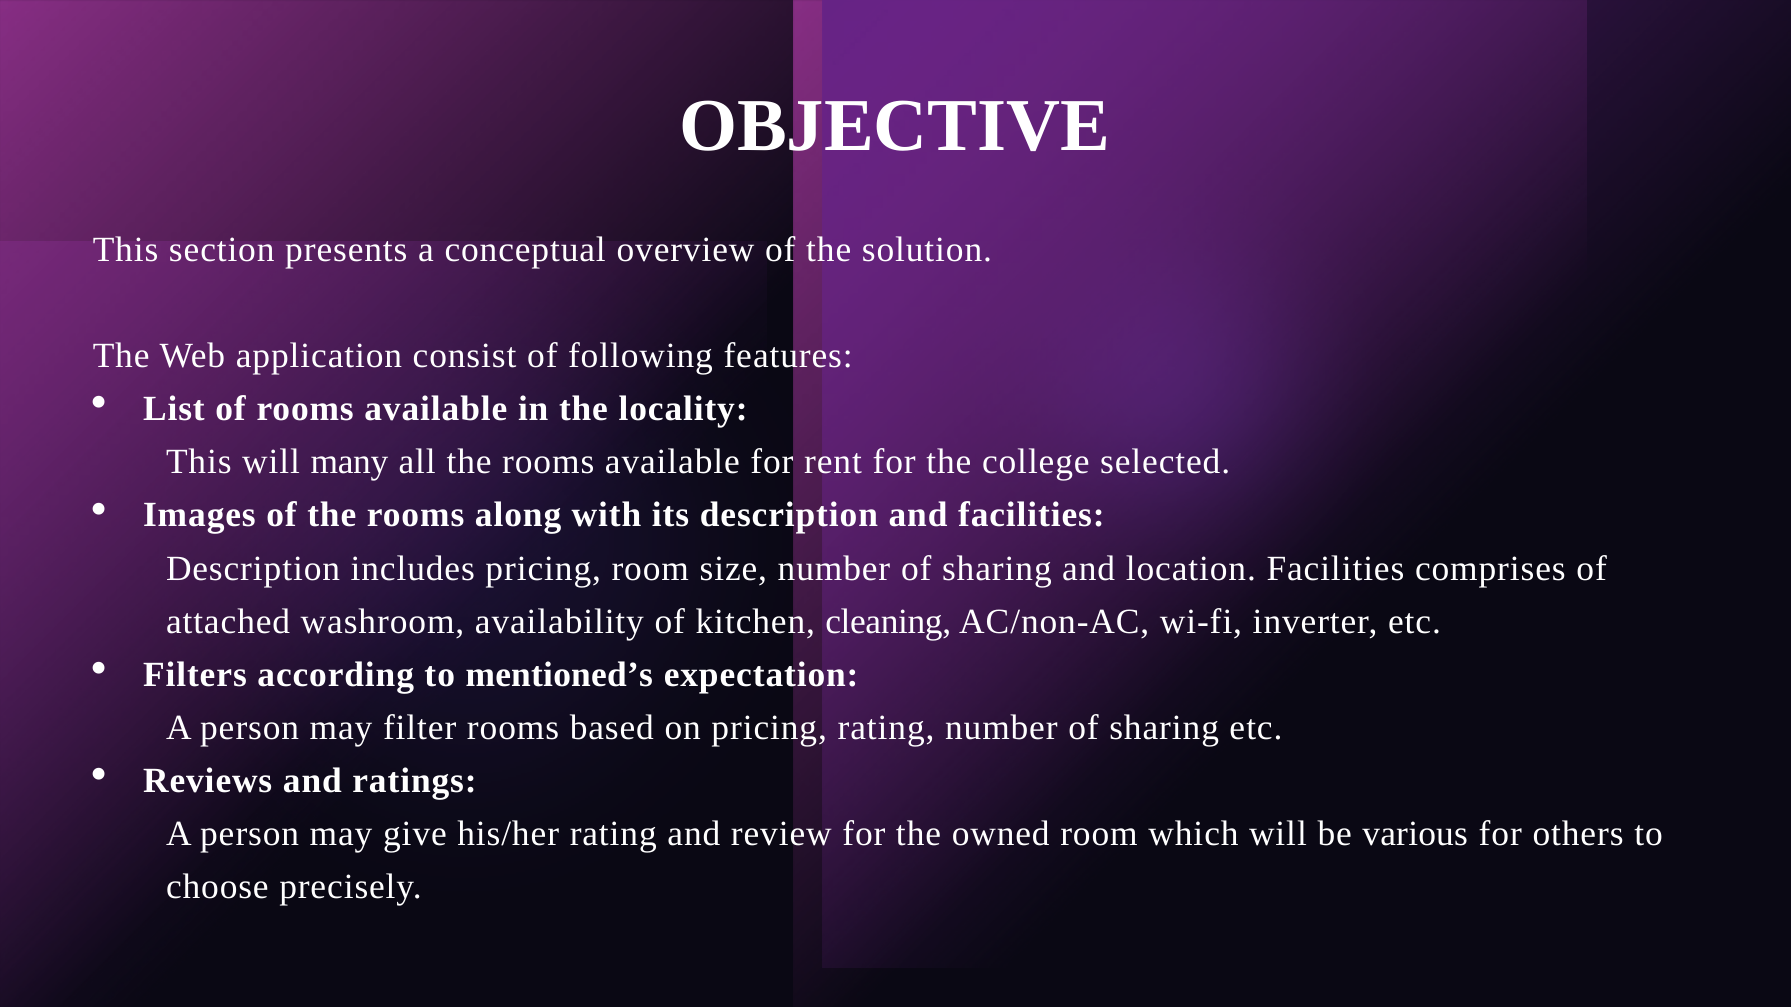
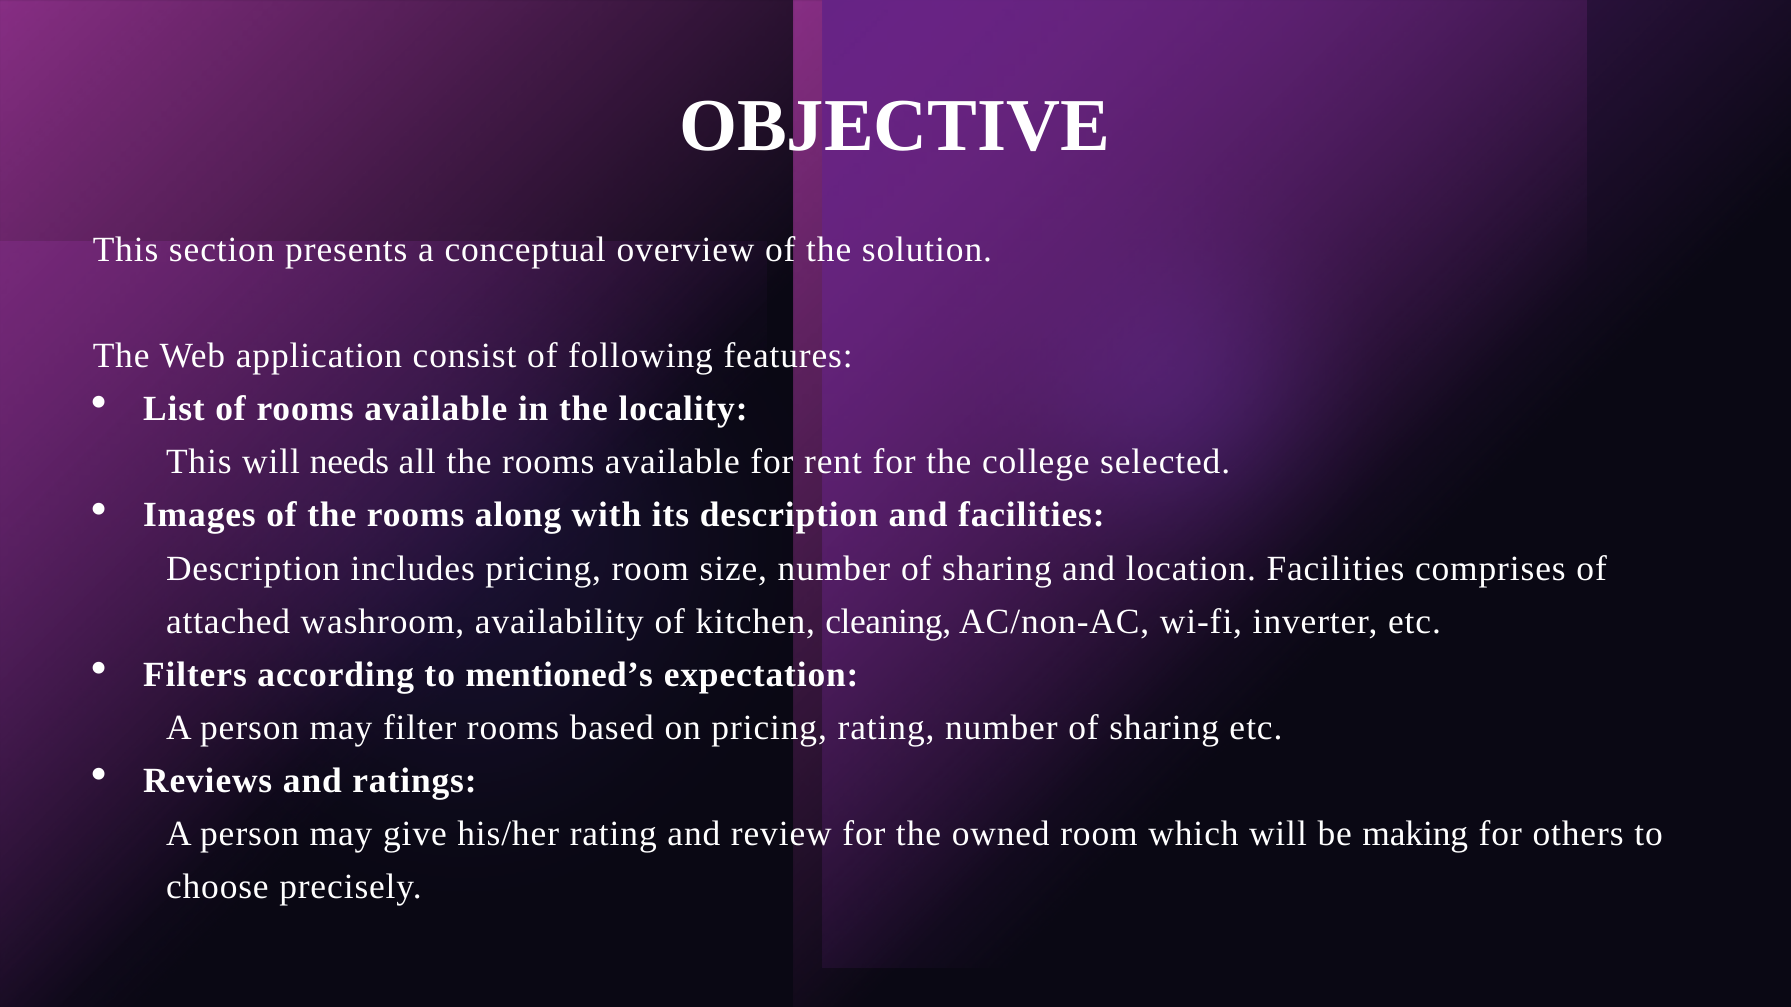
many: many -> needs
various: various -> making
